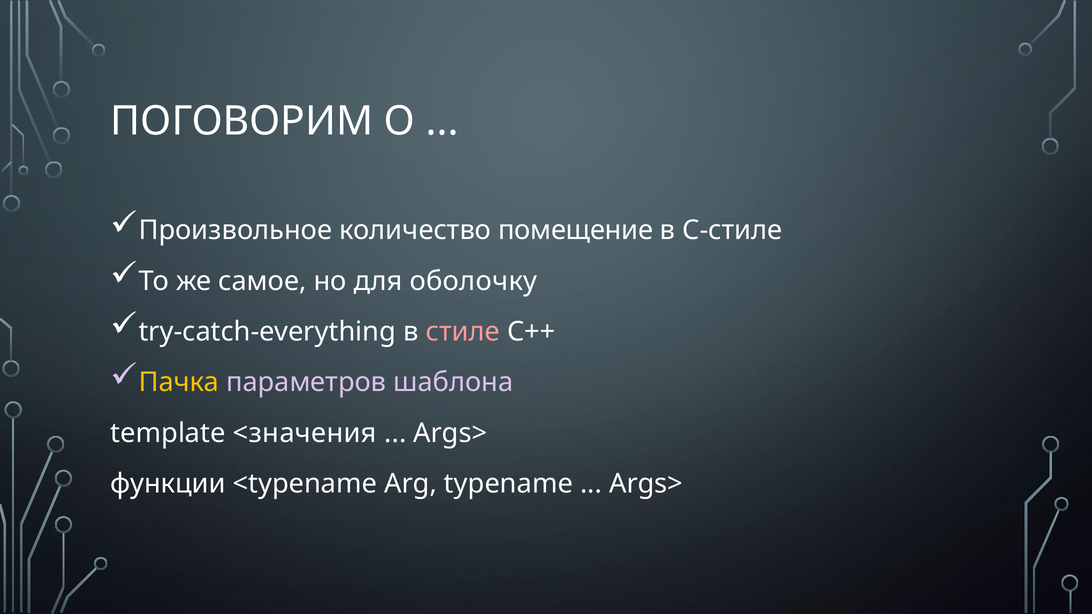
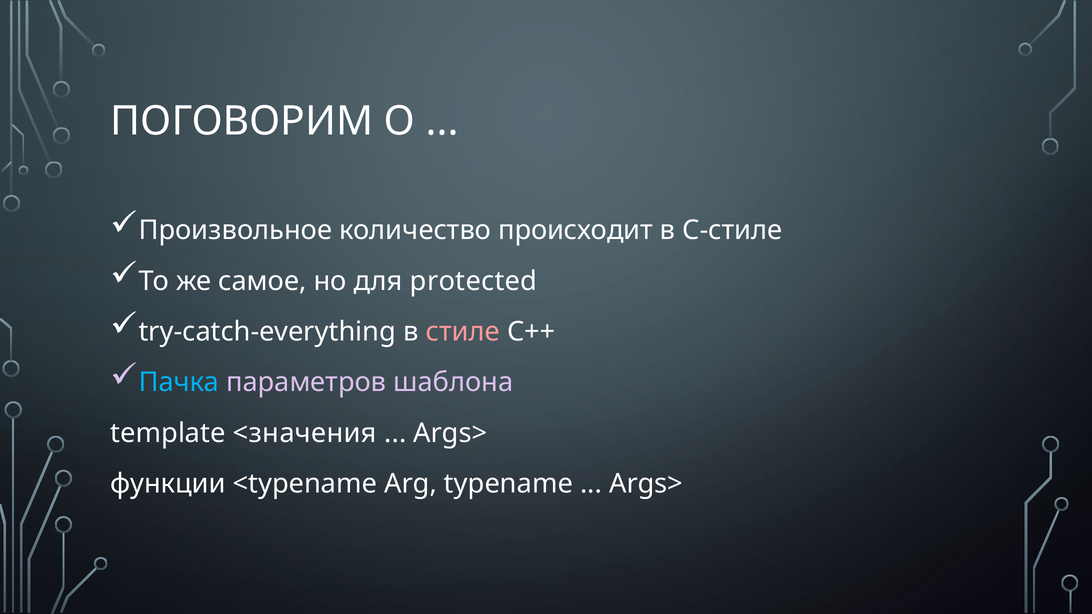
помещение: помещение -> происходит
оболочку: оболочку -> protected
Пачка colour: yellow -> light blue
